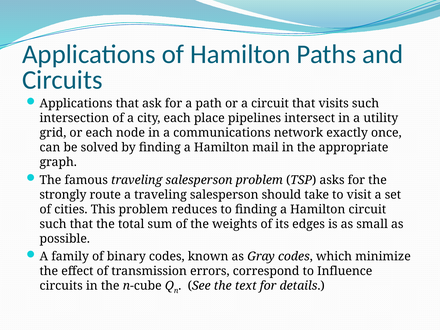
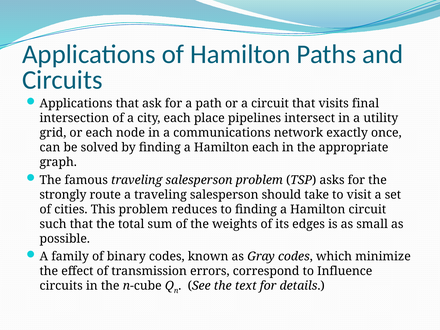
visits such: such -> final
Hamilton mail: mail -> each
